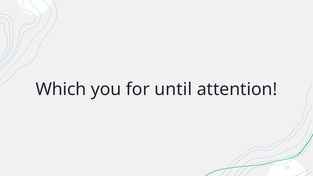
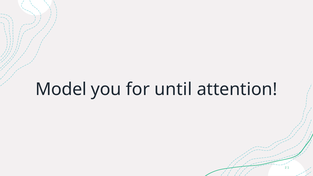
Which: Which -> Model
